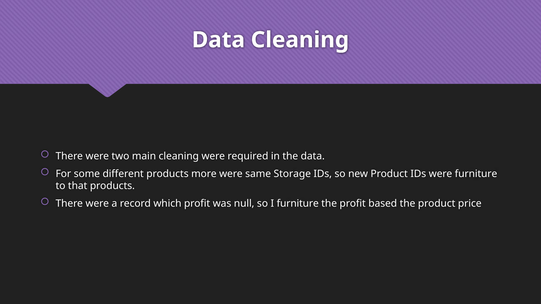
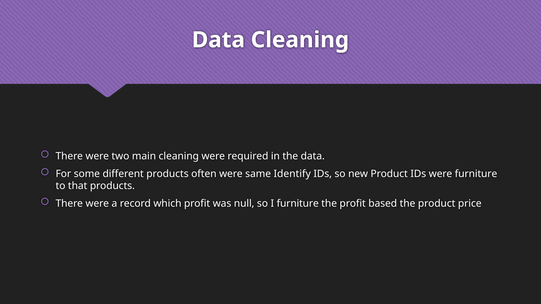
more: more -> often
Storage: Storage -> Identify
